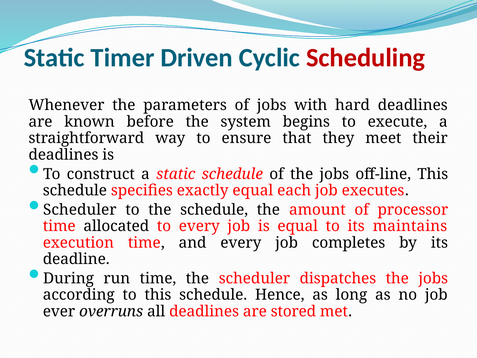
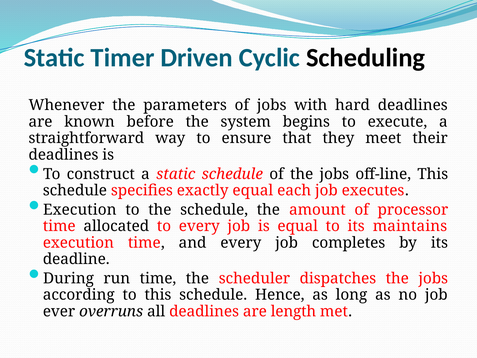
Scheduling colour: red -> black
Scheduler at (80, 210): Scheduler -> Execution
stored: stored -> length
